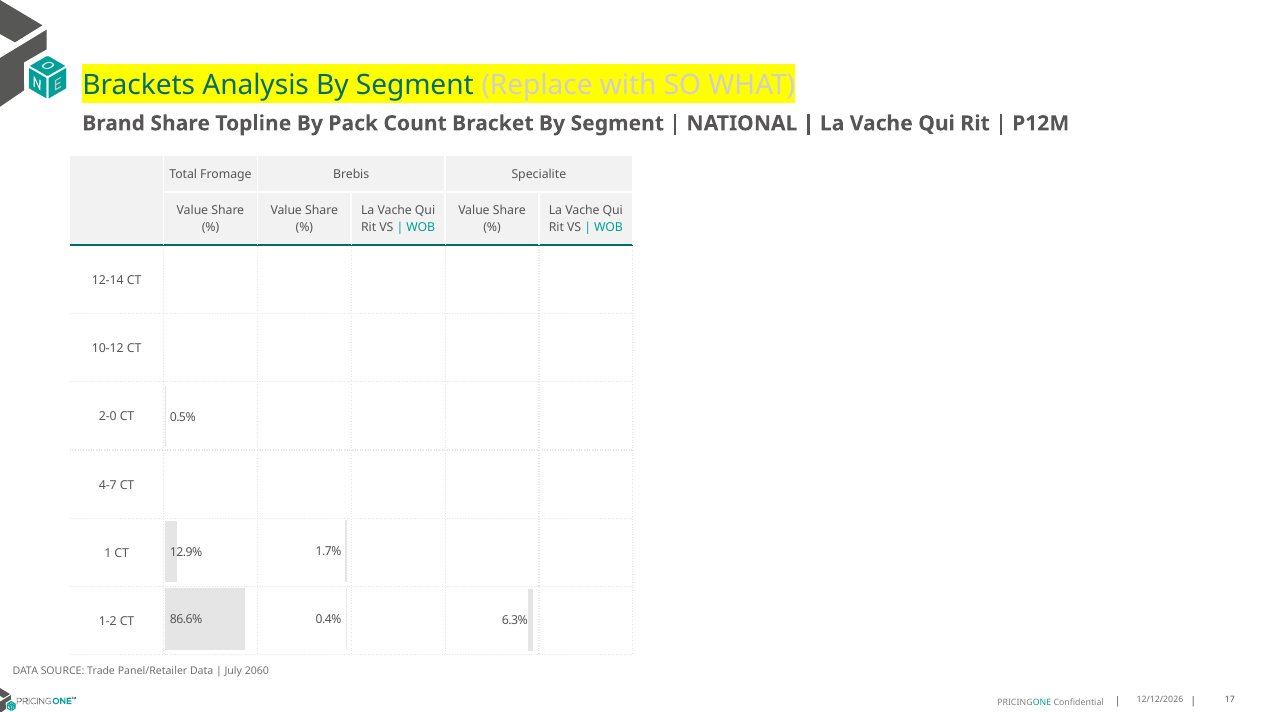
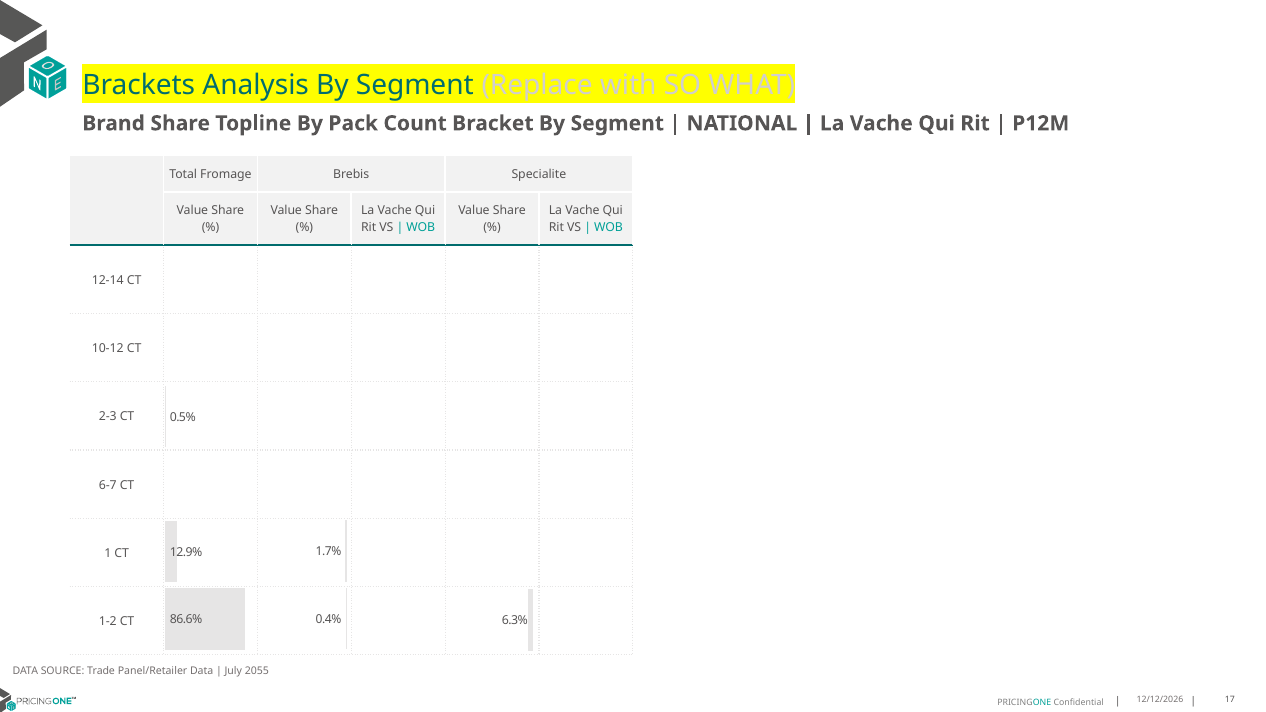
2-0: 2-0 -> 2-3
4-7: 4-7 -> 6-7
2060: 2060 -> 2055
